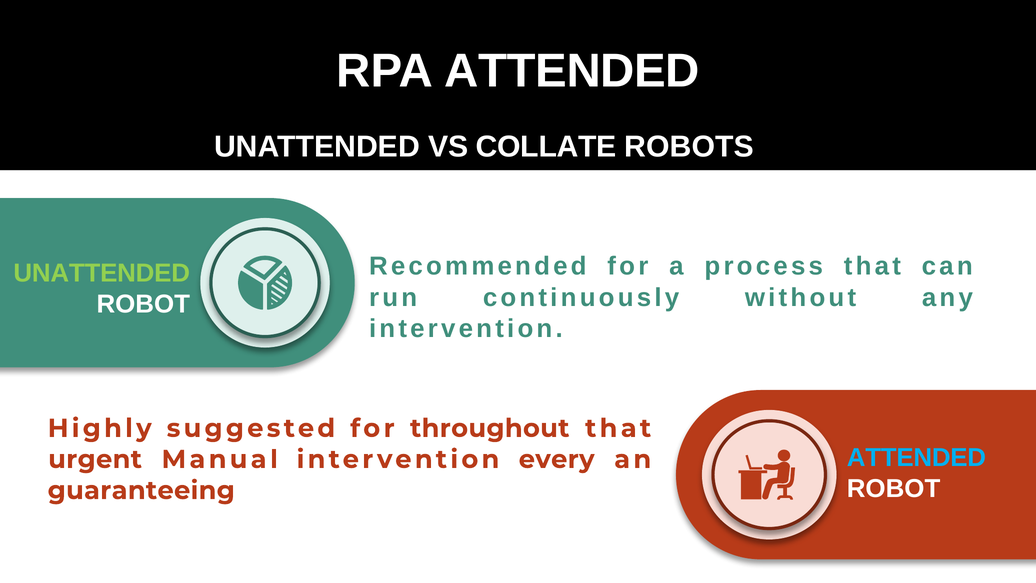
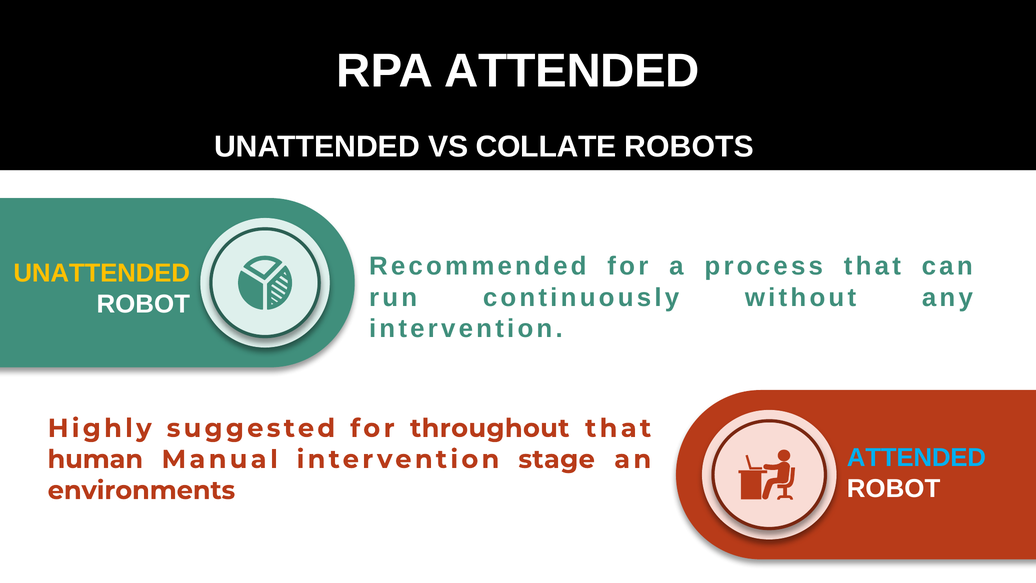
UNATTENDED at (102, 273) colour: light green -> yellow
urgent: urgent -> human
every: every -> stage
guaranteeing: guaranteeing -> environments
